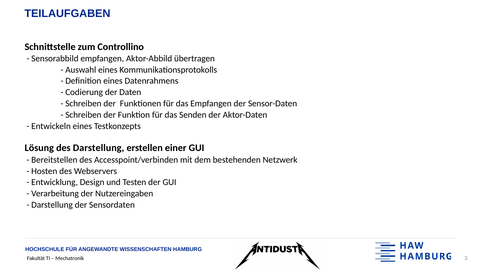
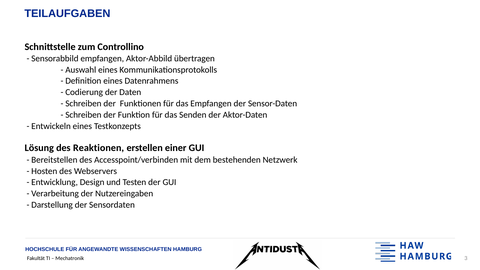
des Darstellung: Darstellung -> Reaktionen
